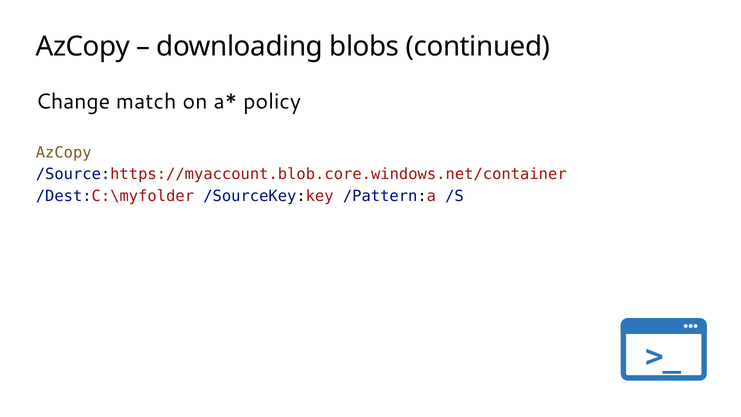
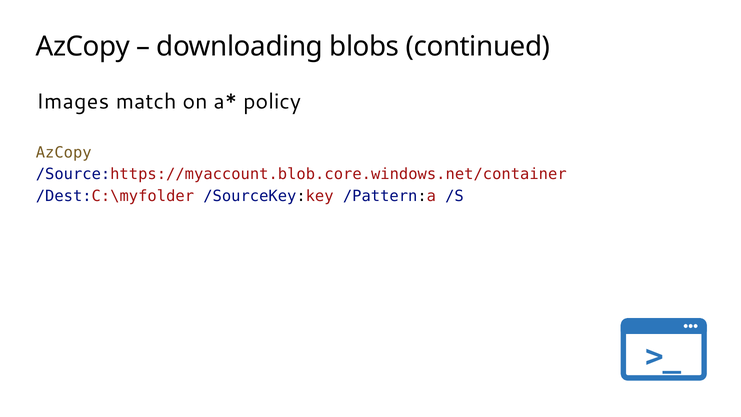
Change: Change -> Images
